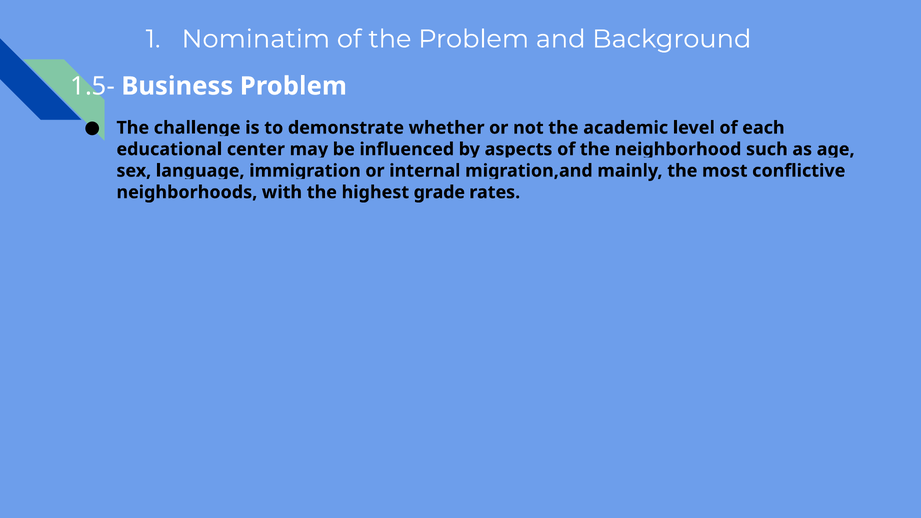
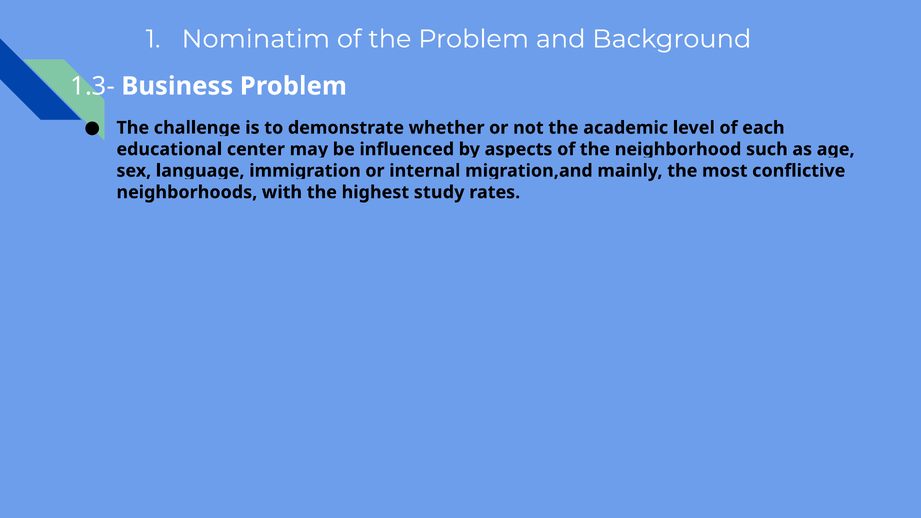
1.5-: 1.5- -> 1.3-
grade: grade -> study
